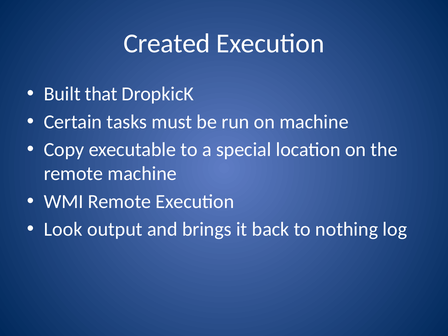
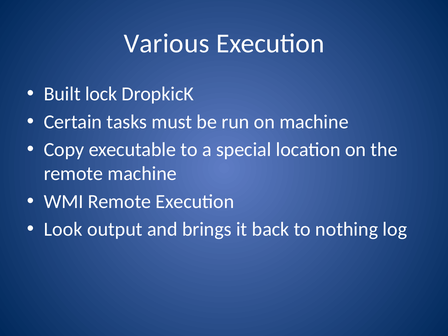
Created: Created -> Various
that: that -> lock
